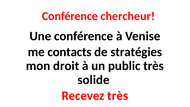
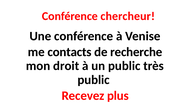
stratégies: stratégies -> recherche
solide at (93, 80): solide -> public
Recevez très: très -> plus
